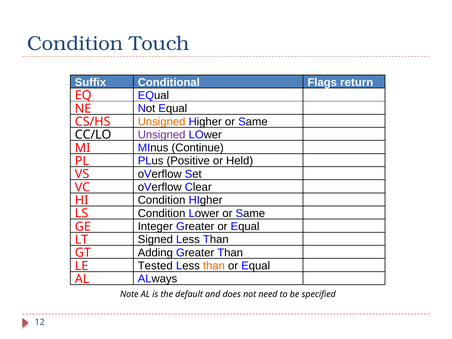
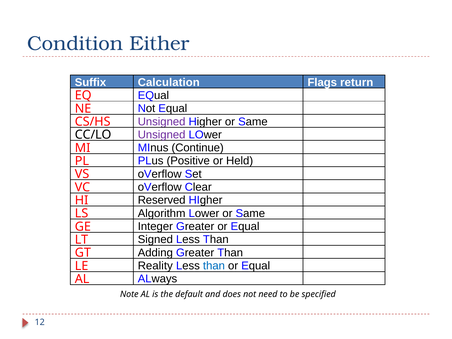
Touch: Touch -> Either
Conditional: Conditional -> Calculation
Unsigned at (162, 122) colour: orange -> purple
Condition at (162, 200): Condition -> Reserved
Condition at (162, 213): Condition -> Algorithm
Tested: Tested -> Reality
than at (214, 266) colour: orange -> blue
